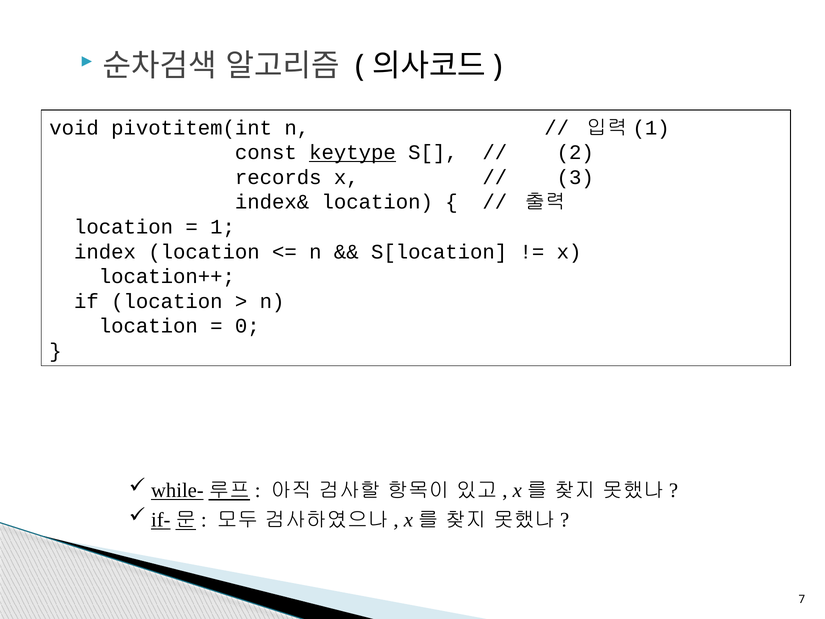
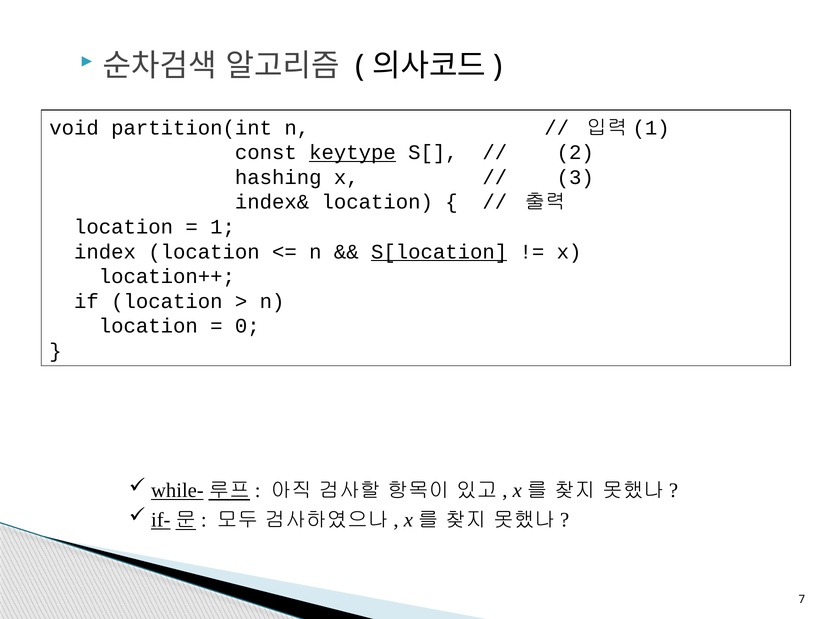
pivotitem(int: pivotitem(int -> partition(int
records: records -> hashing
S[location underline: none -> present
